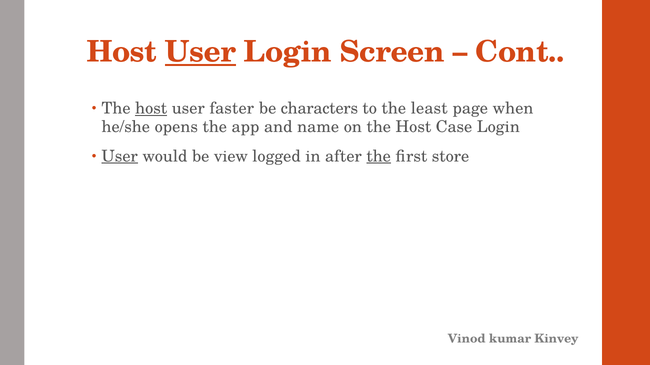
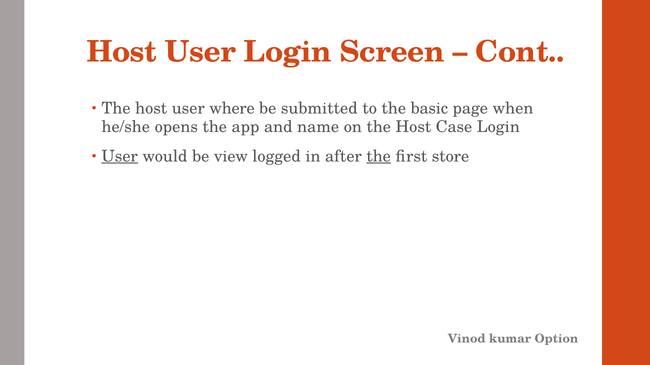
User at (201, 52) underline: present -> none
host at (151, 109) underline: present -> none
faster: faster -> where
characters: characters -> submitted
least: least -> basic
Kinvey: Kinvey -> Option
